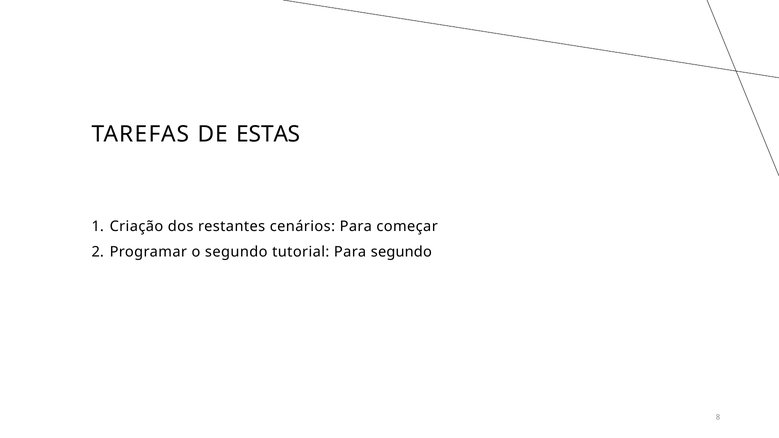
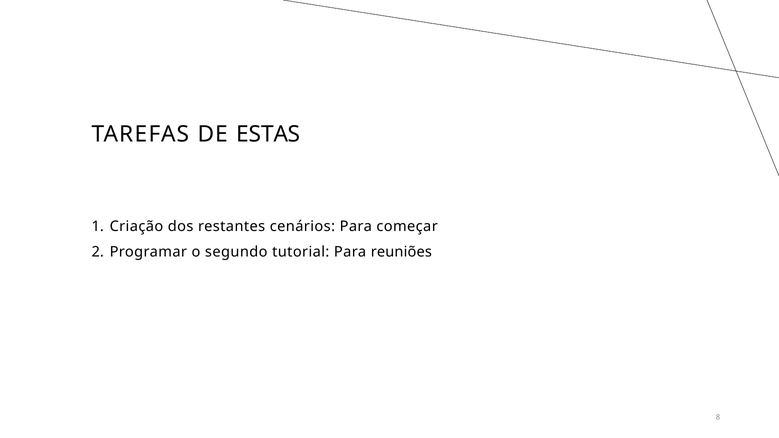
Para segundo: segundo -> reuniões
